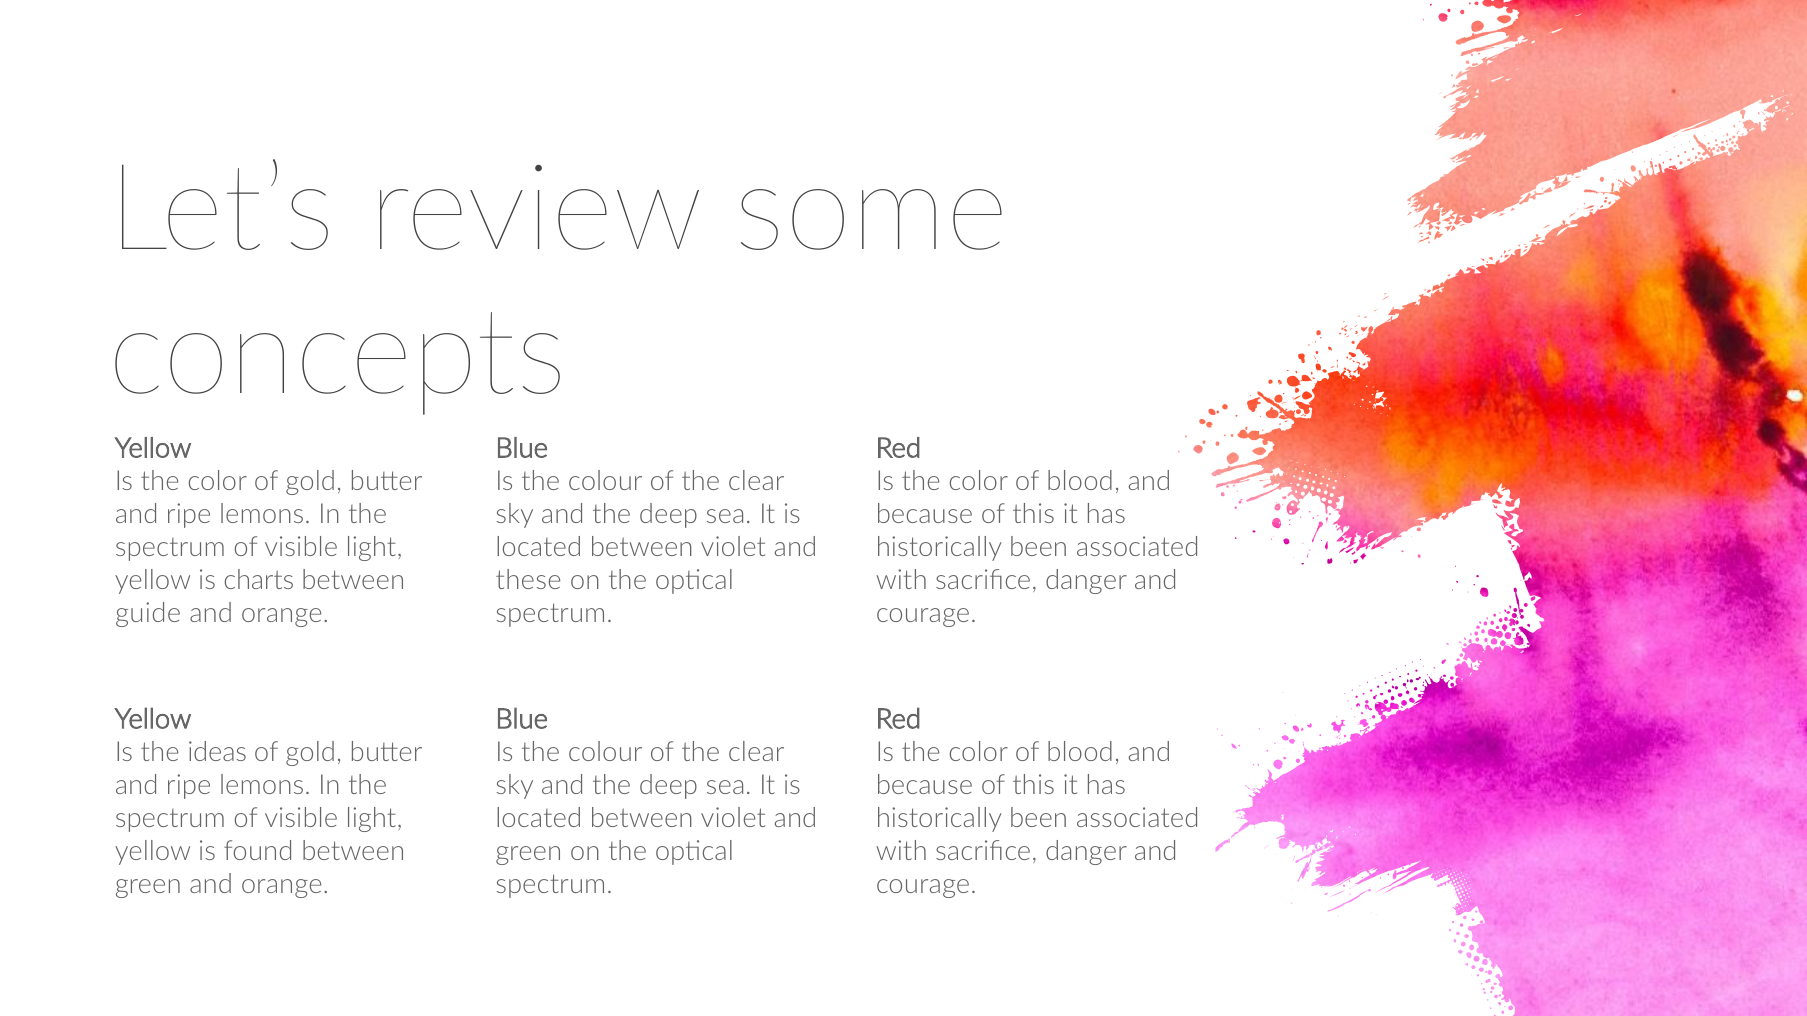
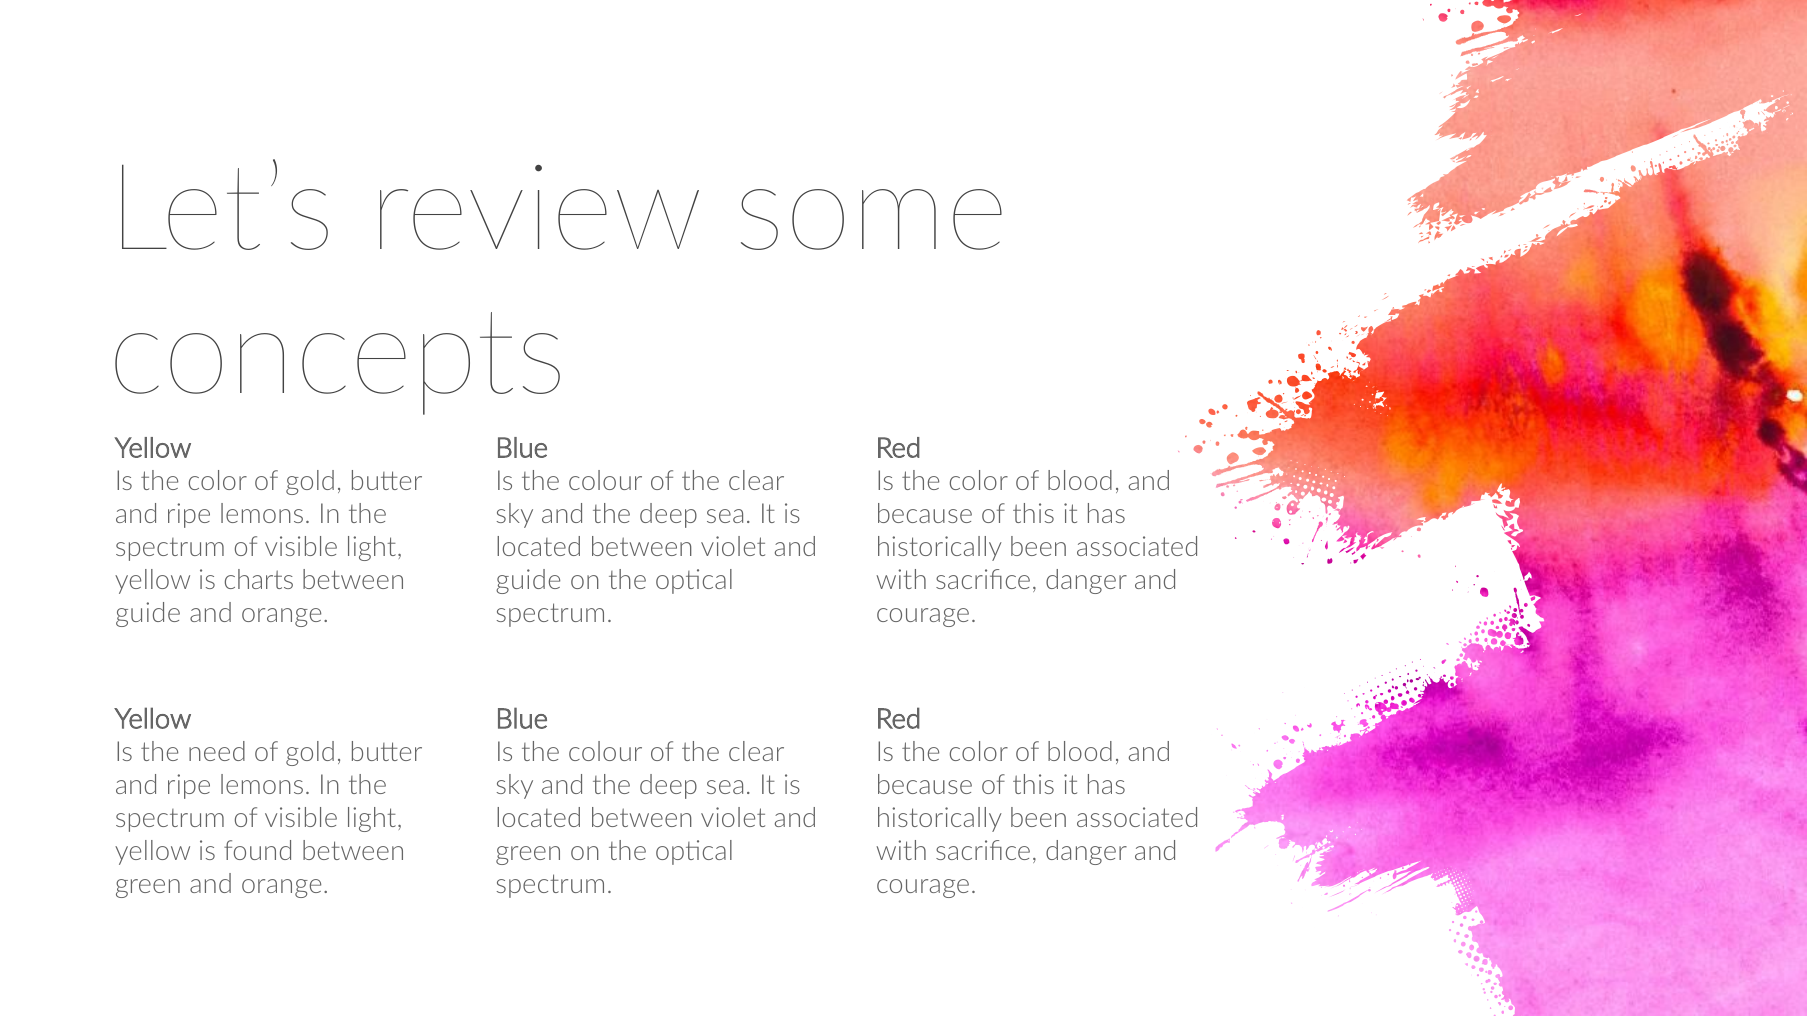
these at (529, 581): these -> guide
ideas: ideas -> need
